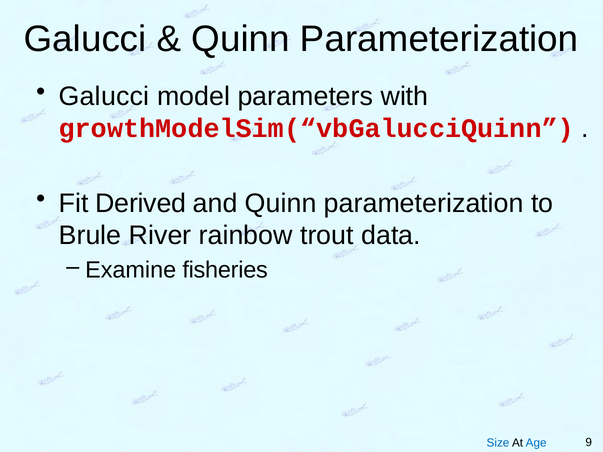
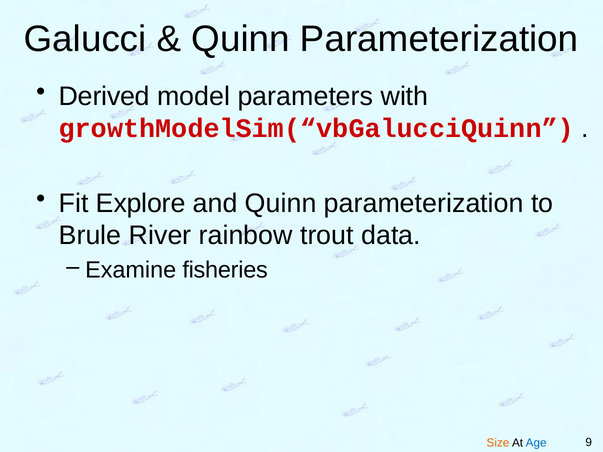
Galucci at (104, 96): Galucci -> Derived
Derived: Derived -> Explore
Size colour: blue -> orange
